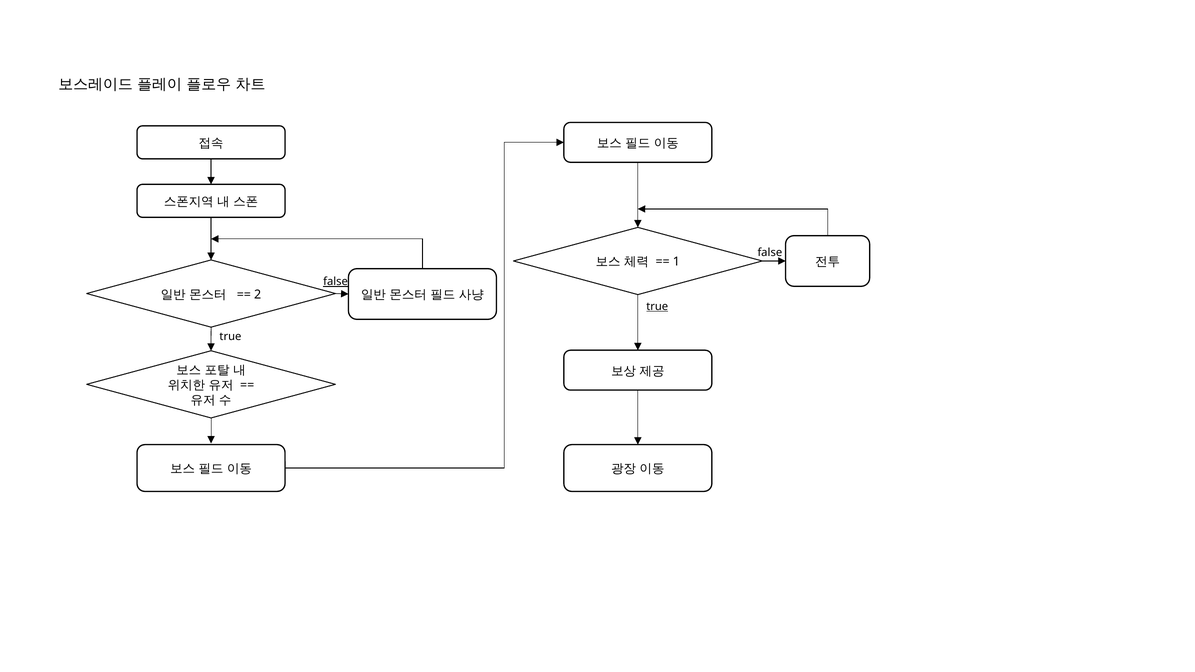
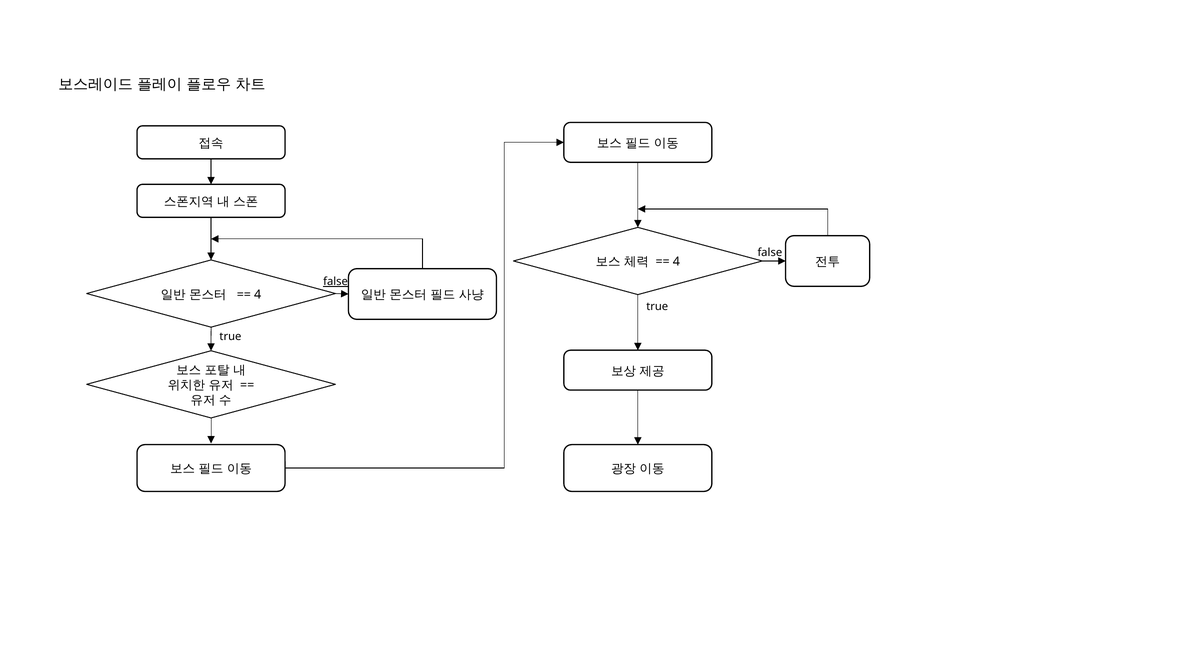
1 at (676, 262): 1 -> 4
2 at (258, 294): 2 -> 4
true at (657, 307) underline: present -> none
